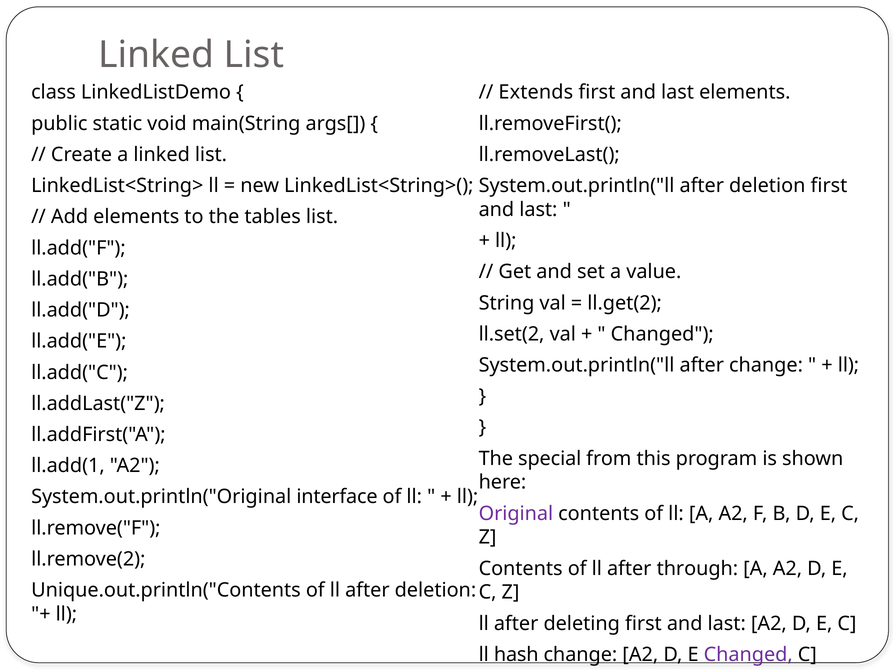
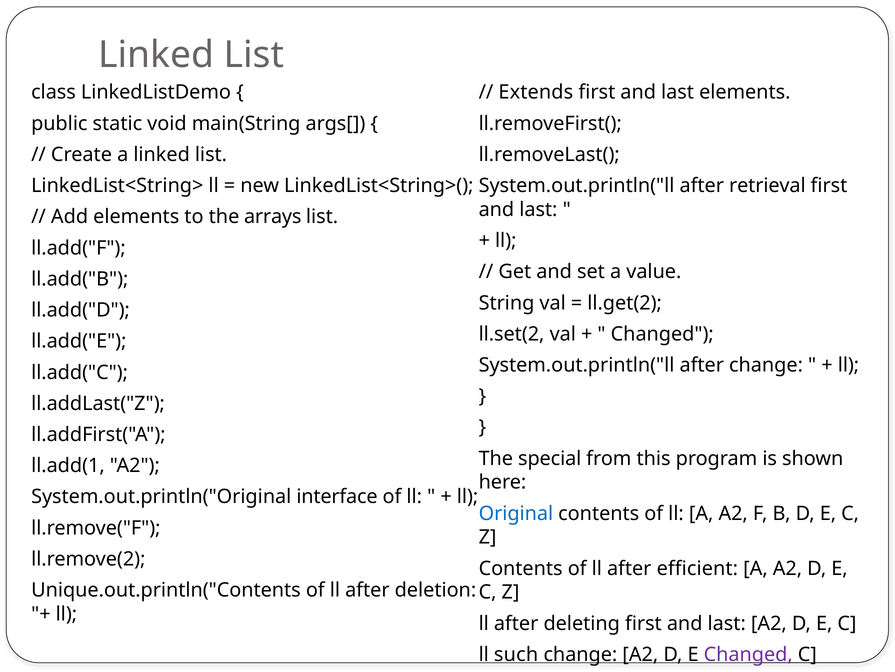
System.out.println("ll after deletion: deletion -> retrieval
tables: tables -> arrays
Original colour: purple -> blue
through: through -> efficient
hash: hash -> such
